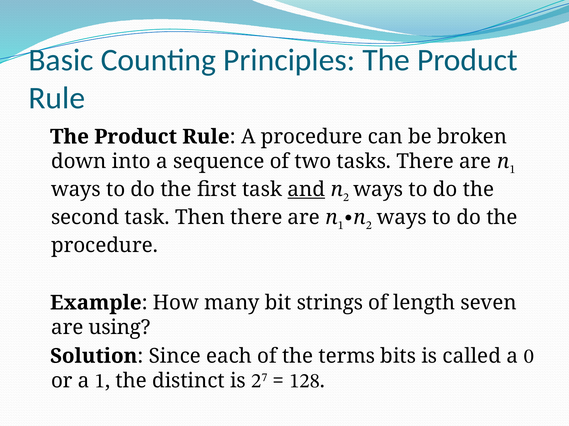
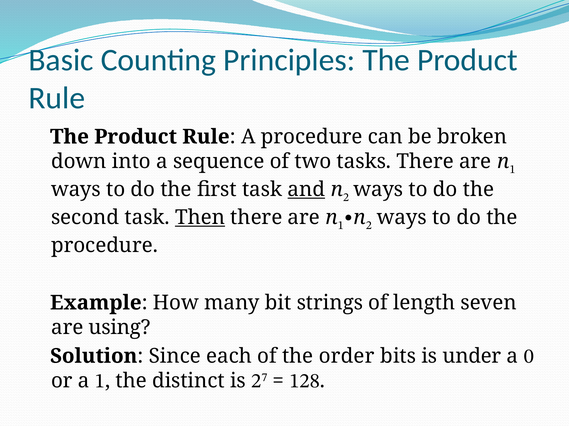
Then underline: none -> present
terms: terms -> order
called: called -> under
